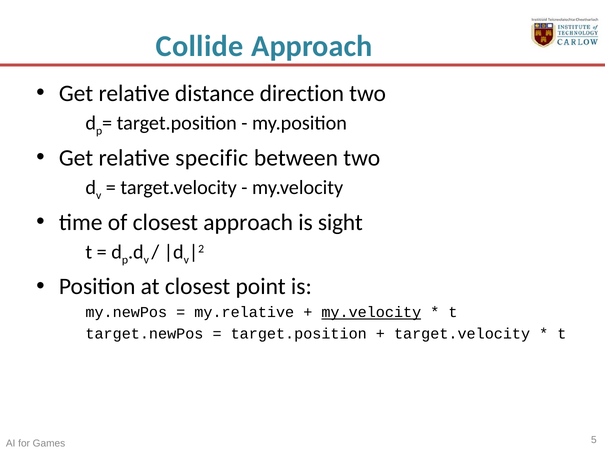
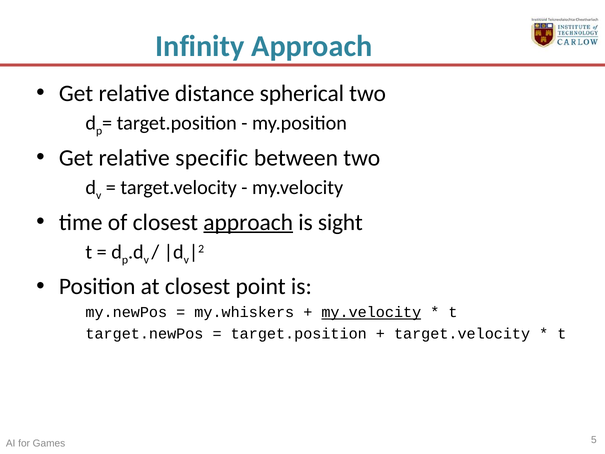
Collide: Collide -> Infinity
direction: direction -> spherical
approach at (248, 222) underline: none -> present
my.relative: my.relative -> my.whiskers
